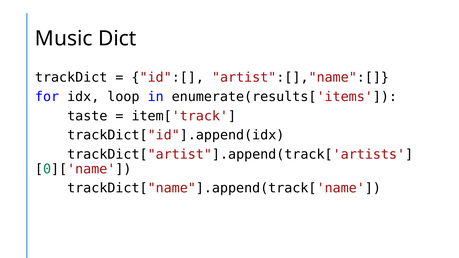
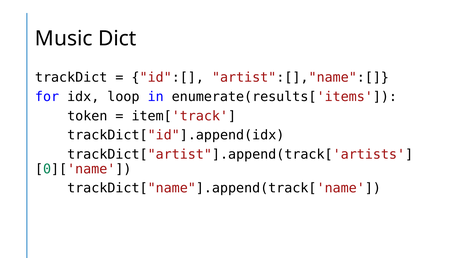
taste: taste -> token
